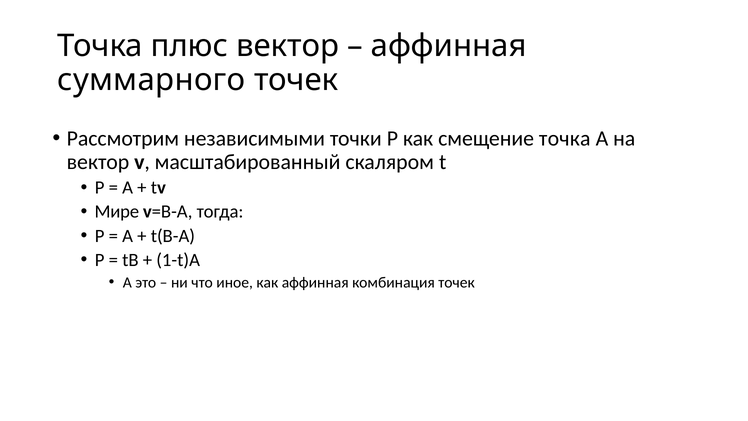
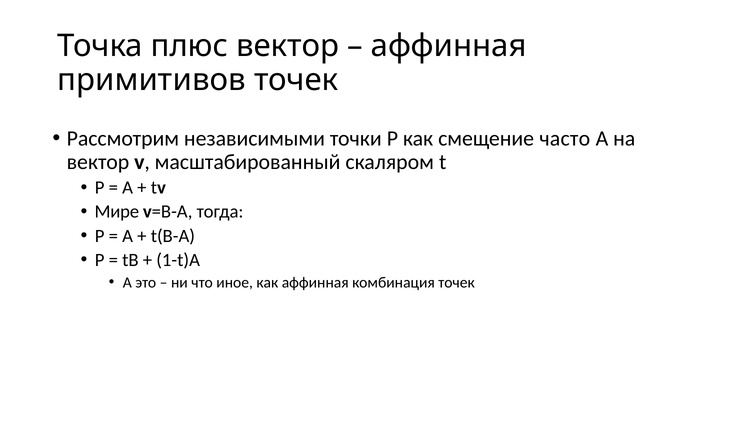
суммарного: суммарного -> примитивов
смещение точка: точка -> часто
